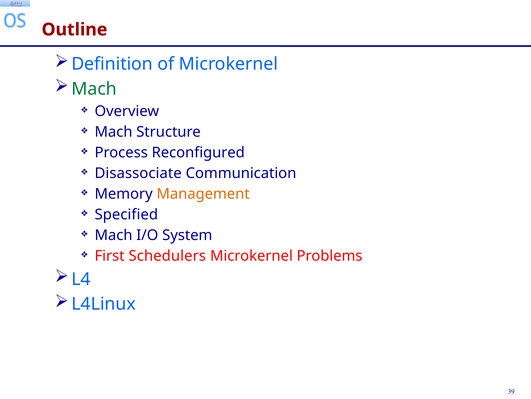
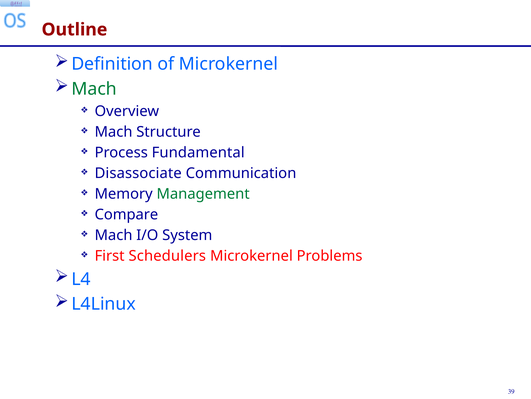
Reconfigured: Reconfigured -> Fundamental
Management colour: orange -> green
Specified: Specified -> Compare
